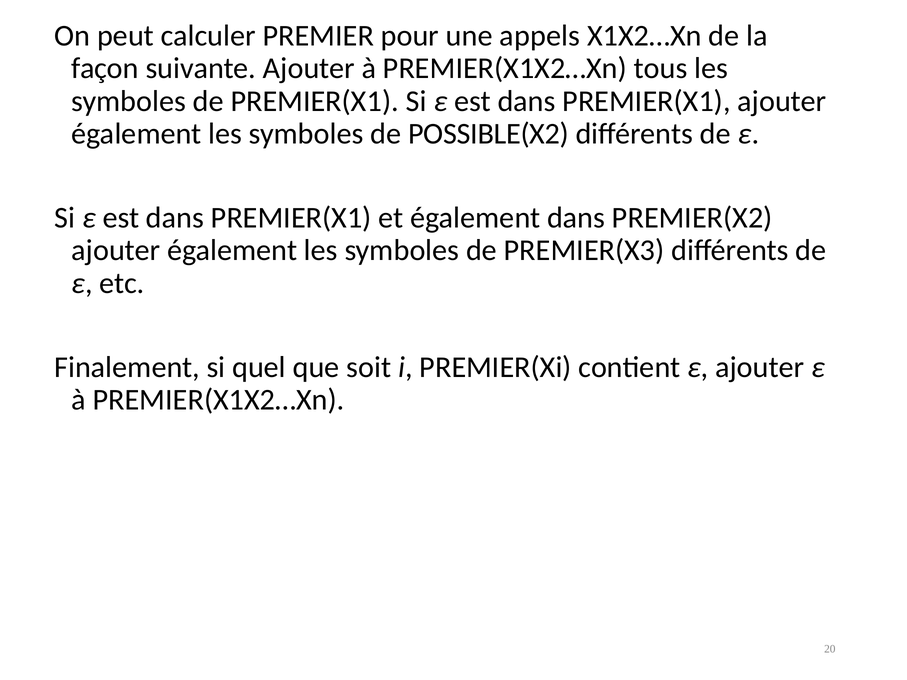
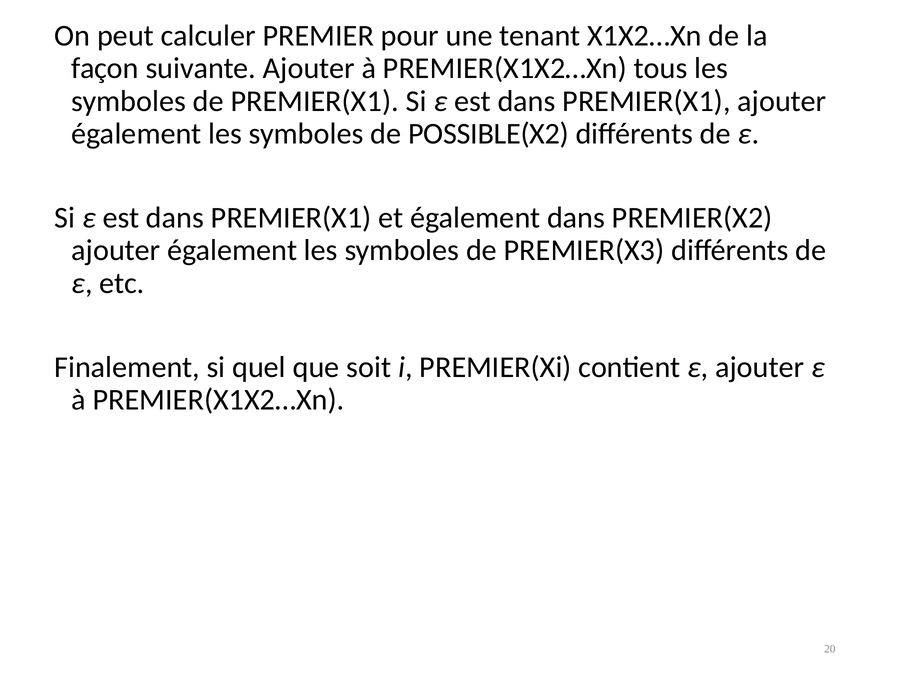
appels: appels -> tenant
